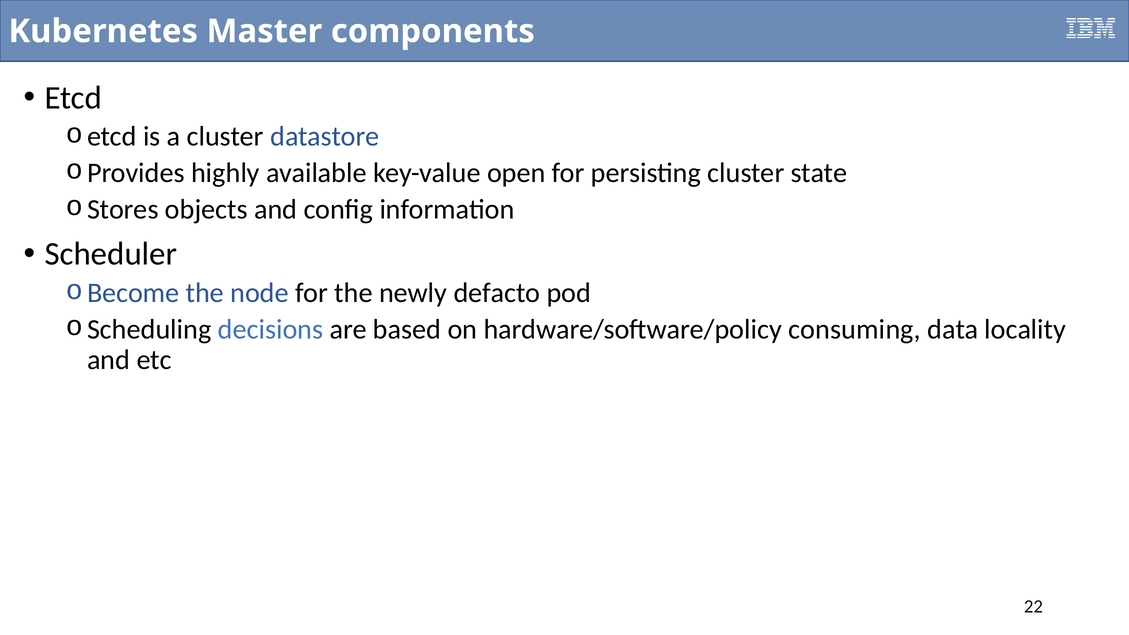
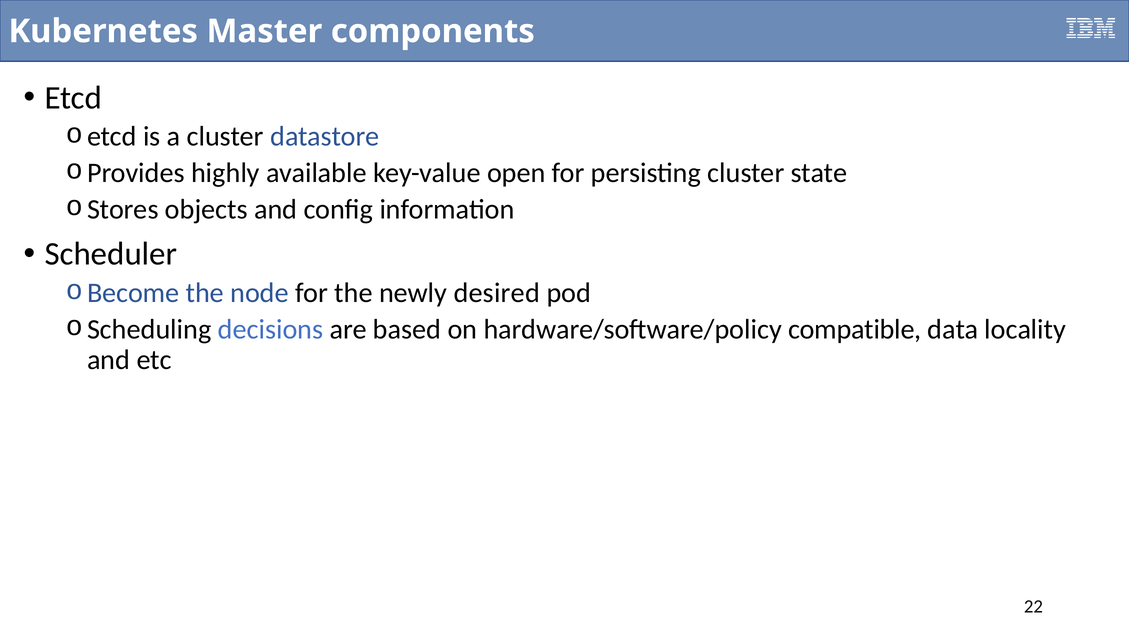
defacto: defacto -> desired
consuming: consuming -> compatible
